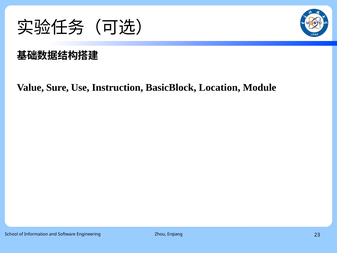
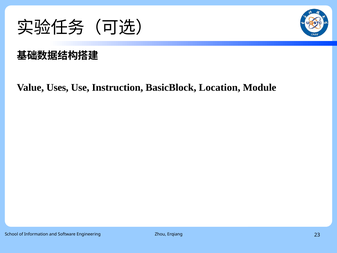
Sure: Sure -> Uses
